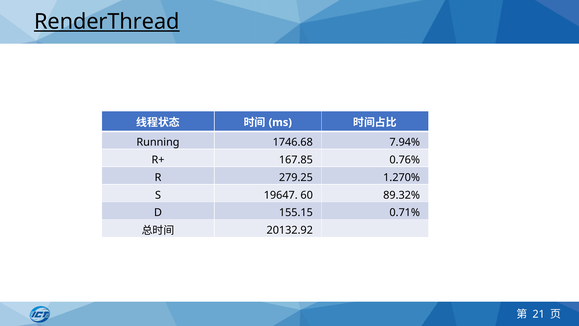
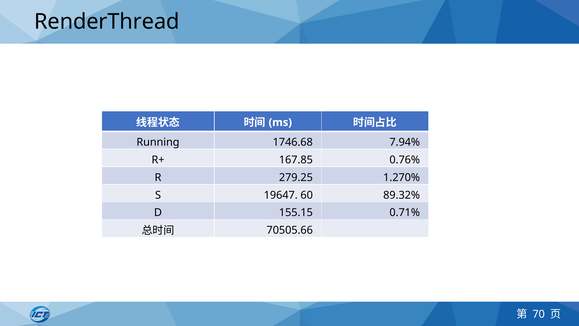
RenderThread underline: present -> none
20132.92: 20132.92 -> 70505.66
21: 21 -> 70
